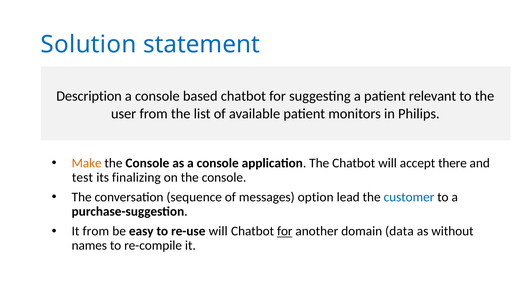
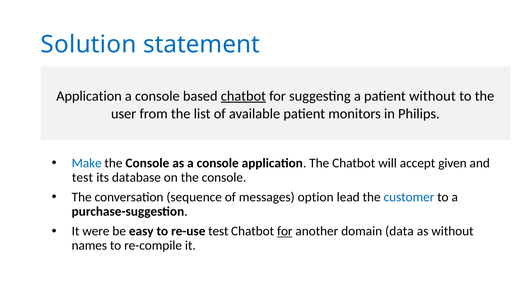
Description at (89, 96): Description -> Application
chatbot at (243, 96) underline: none -> present
patient relevant: relevant -> without
Make colour: orange -> blue
there: there -> given
finalizing: finalizing -> database
It from: from -> were
re-use will: will -> test
